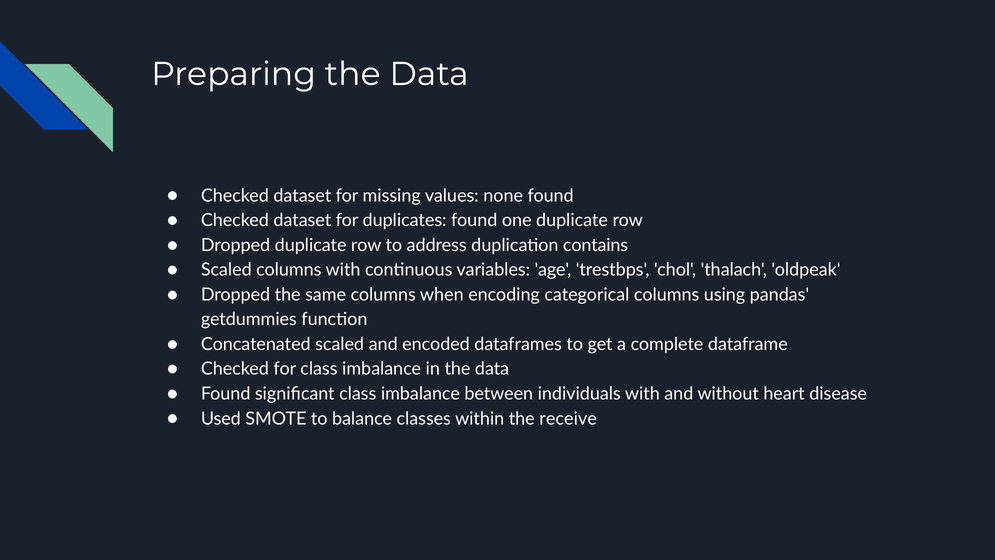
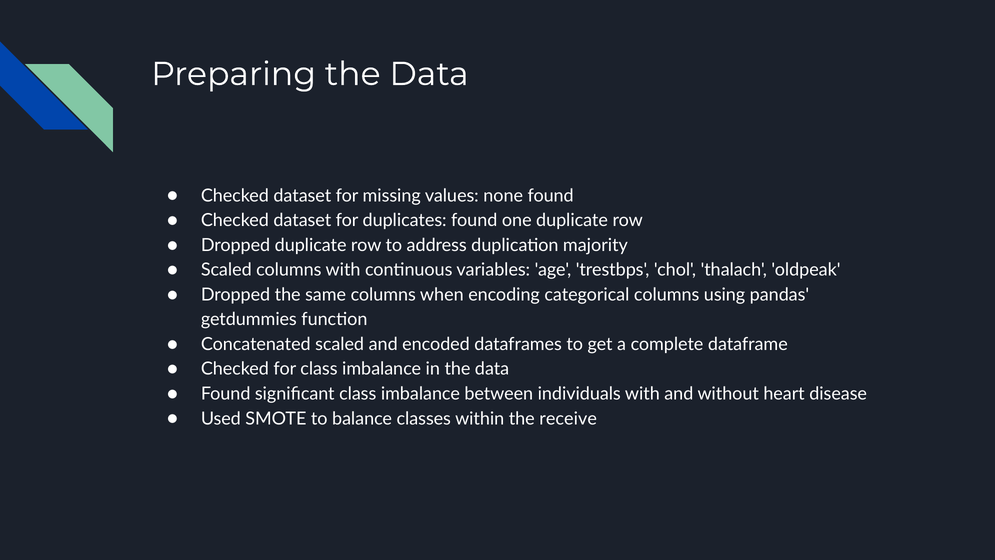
contains: contains -> majority
